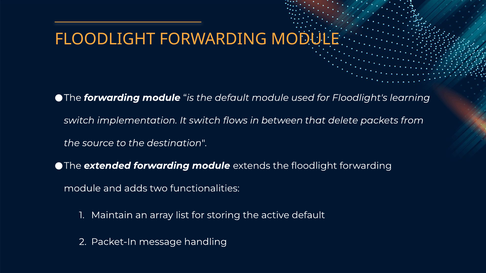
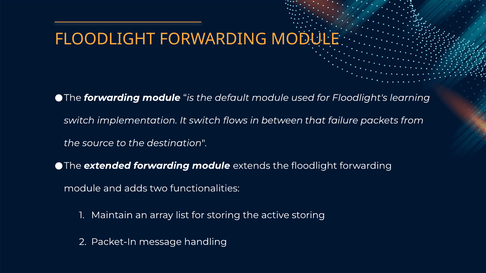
delete: delete -> failure
active default: default -> storing
